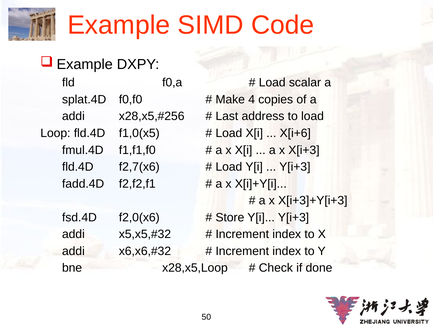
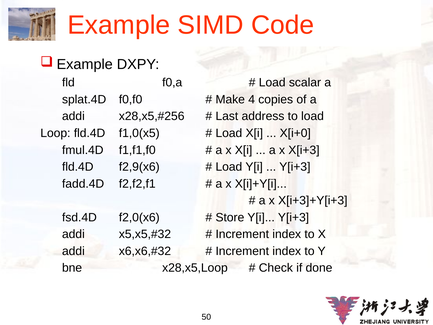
X[i+6: X[i+6 -> X[i+0
f2,7(x6: f2,7(x6 -> f2,9(x6
